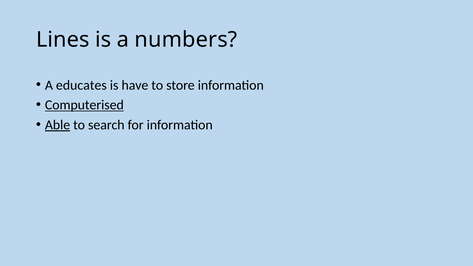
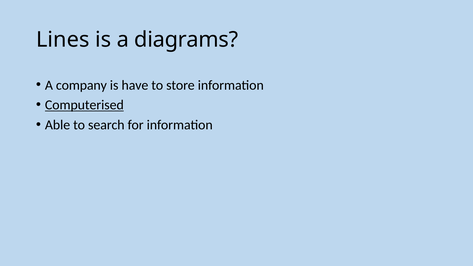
numbers: numbers -> diagrams
educates: educates -> company
Able underline: present -> none
